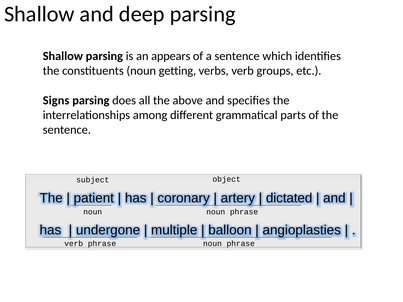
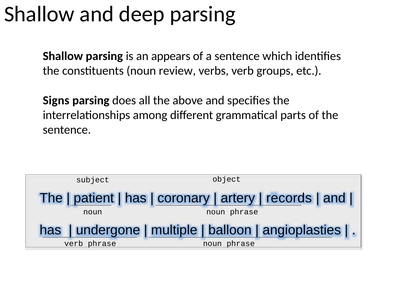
getting: getting -> review
dictated: dictated -> records
